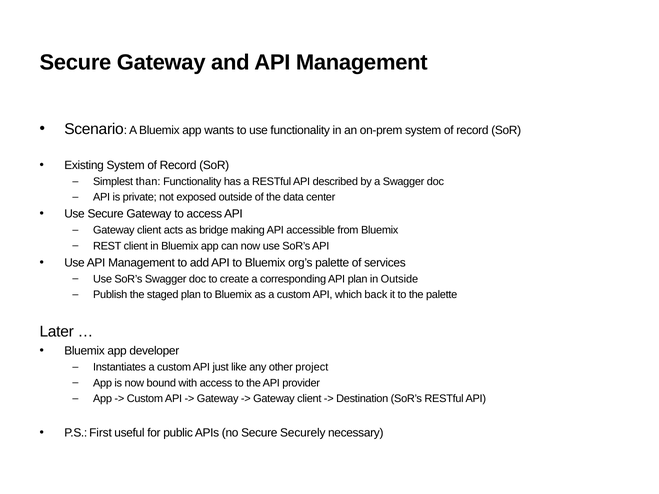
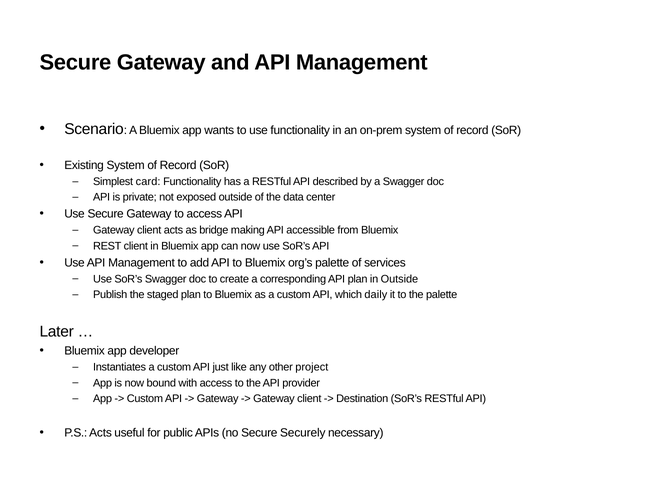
than: than -> card
back: back -> daily
P.S First: First -> Acts
